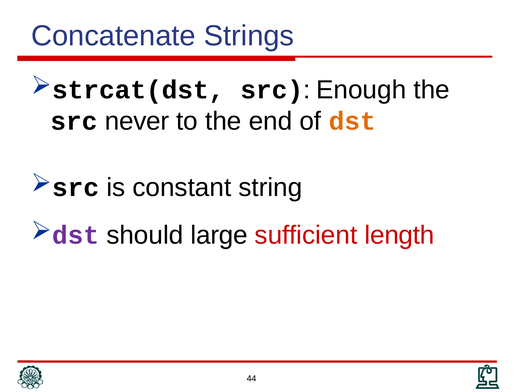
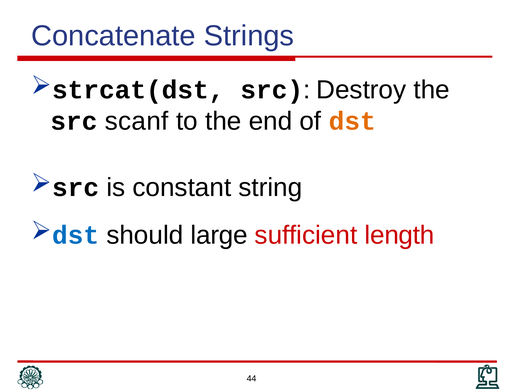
Enough: Enough -> Destroy
never: never -> scanf
dst at (76, 235) colour: purple -> blue
